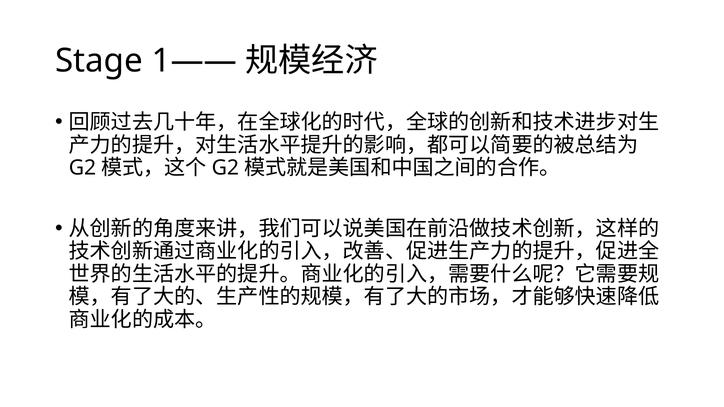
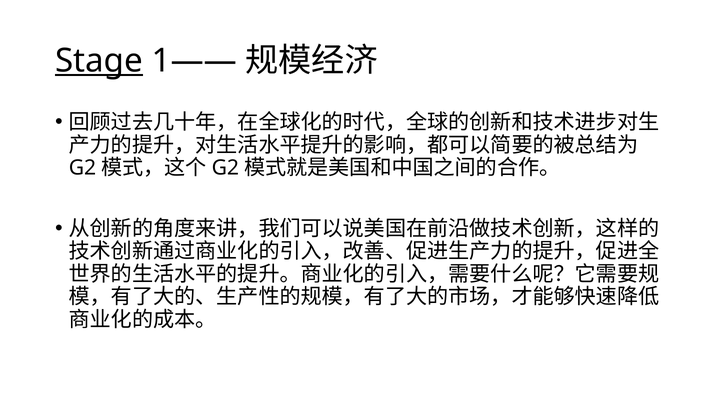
Stage underline: none -> present
